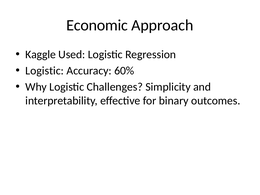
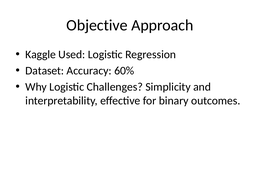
Economic: Economic -> Objective
Logistic at (45, 71): Logistic -> Dataset
